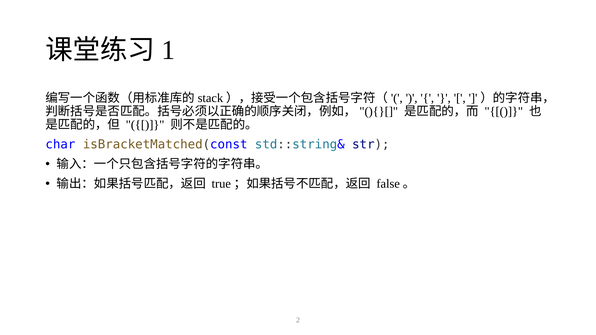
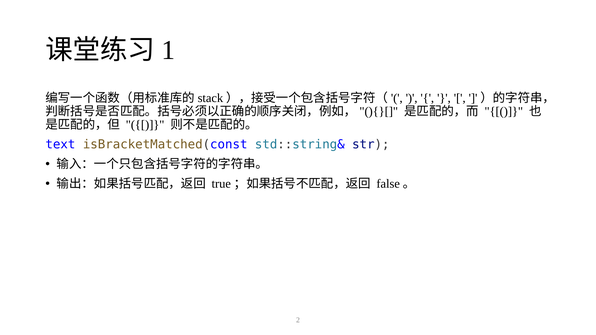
char: char -> text
